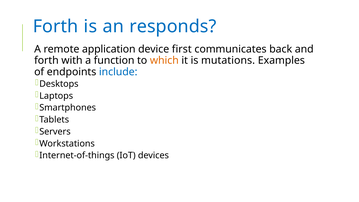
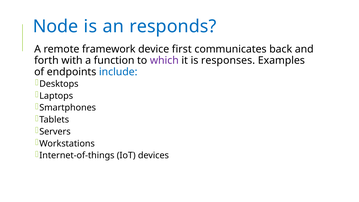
Forth at (56, 26): Forth -> Node
application: application -> framework
which colour: orange -> purple
mutations: mutations -> responses
